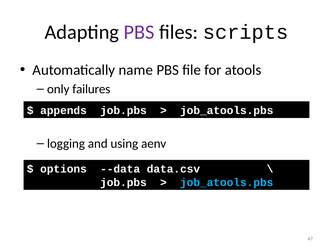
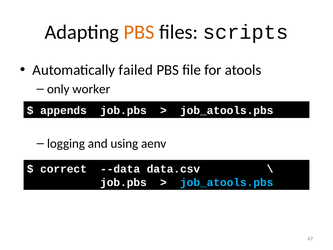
PBS at (139, 32) colour: purple -> orange
name: name -> failed
failures: failures -> worker
options: options -> correct
